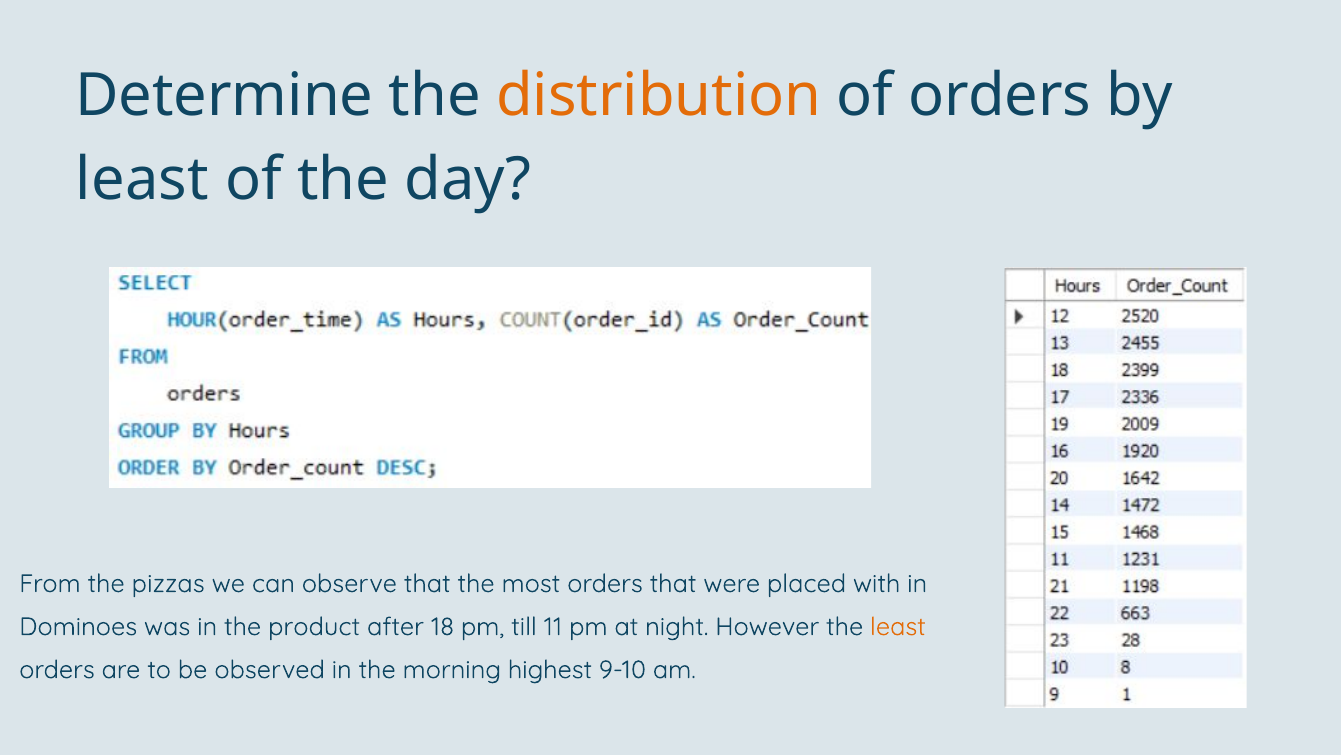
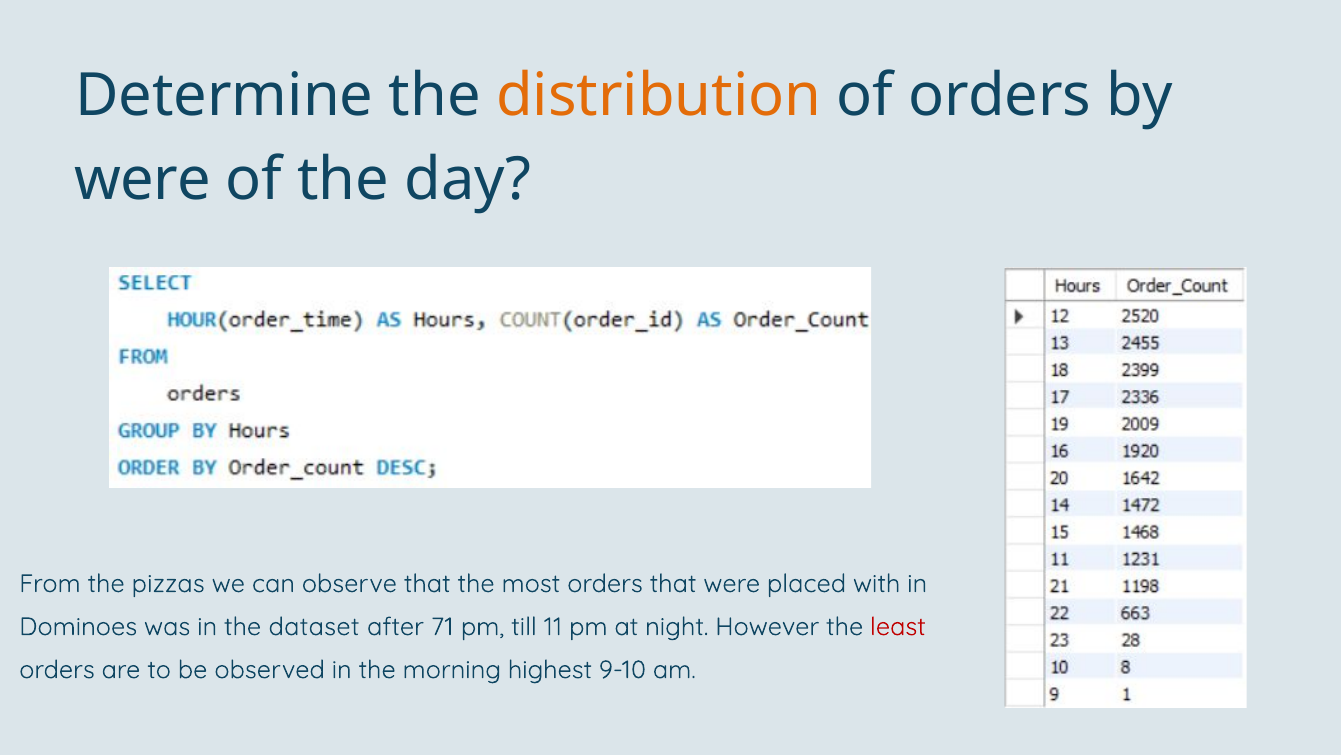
least at (142, 179): least -> were
product: product -> dataset
18: 18 -> 71
least at (898, 626) colour: orange -> red
